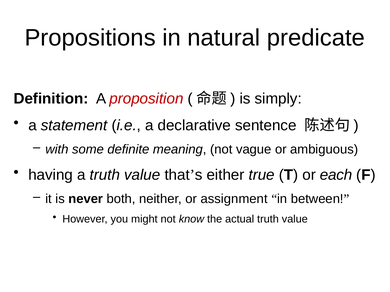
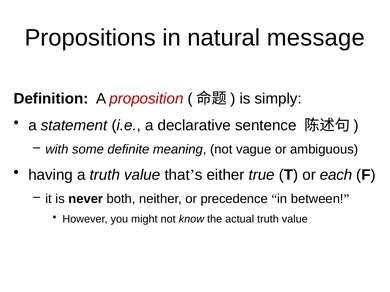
predicate: predicate -> message
assignment: assignment -> precedence
